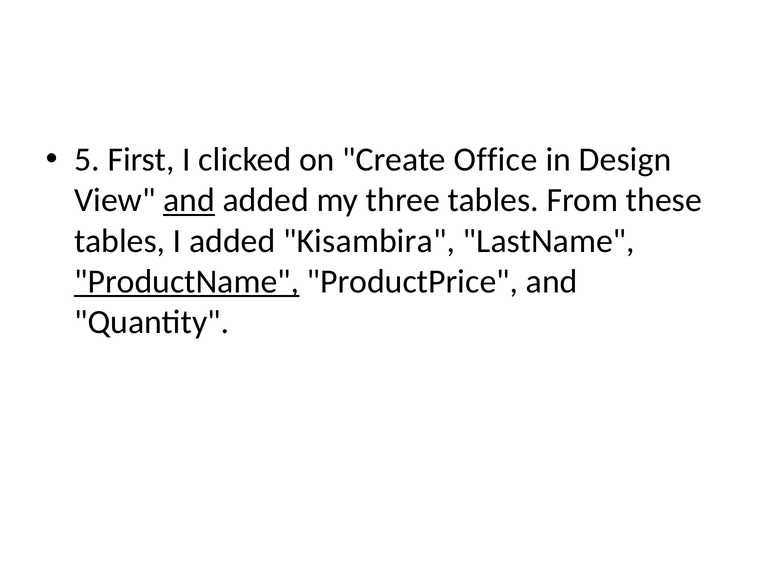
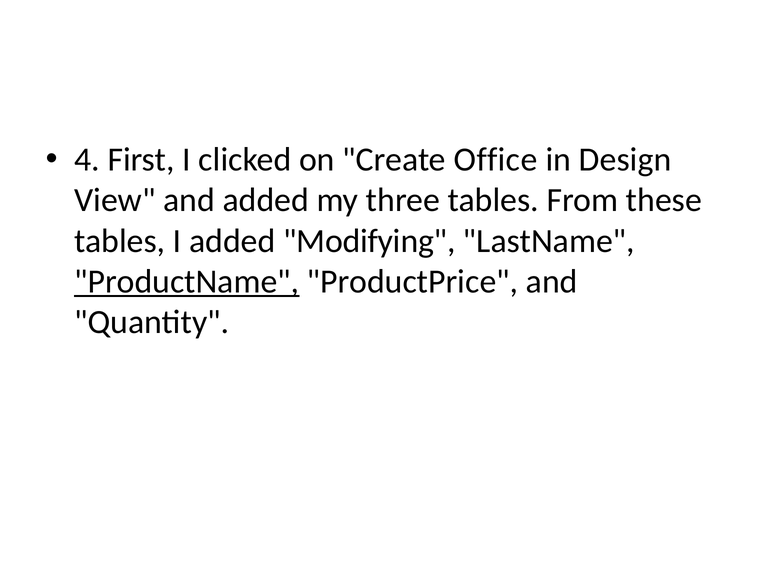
5: 5 -> 4
and at (189, 200) underline: present -> none
Kisambira: Kisambira -> Modifying
